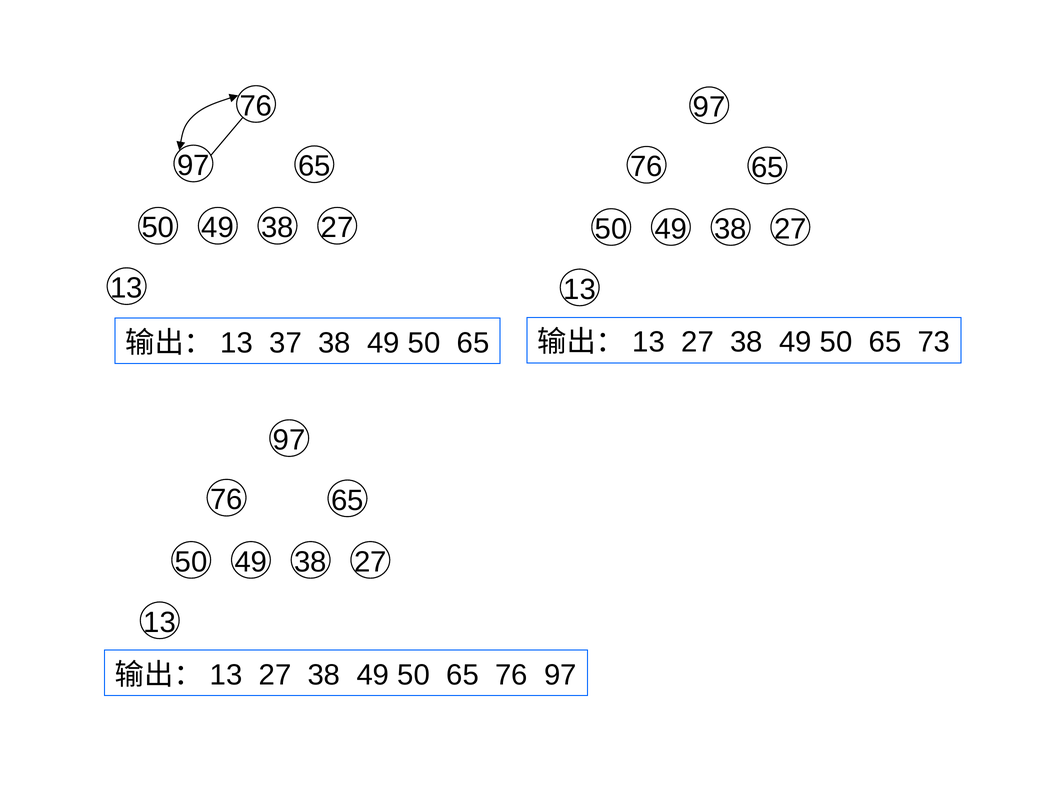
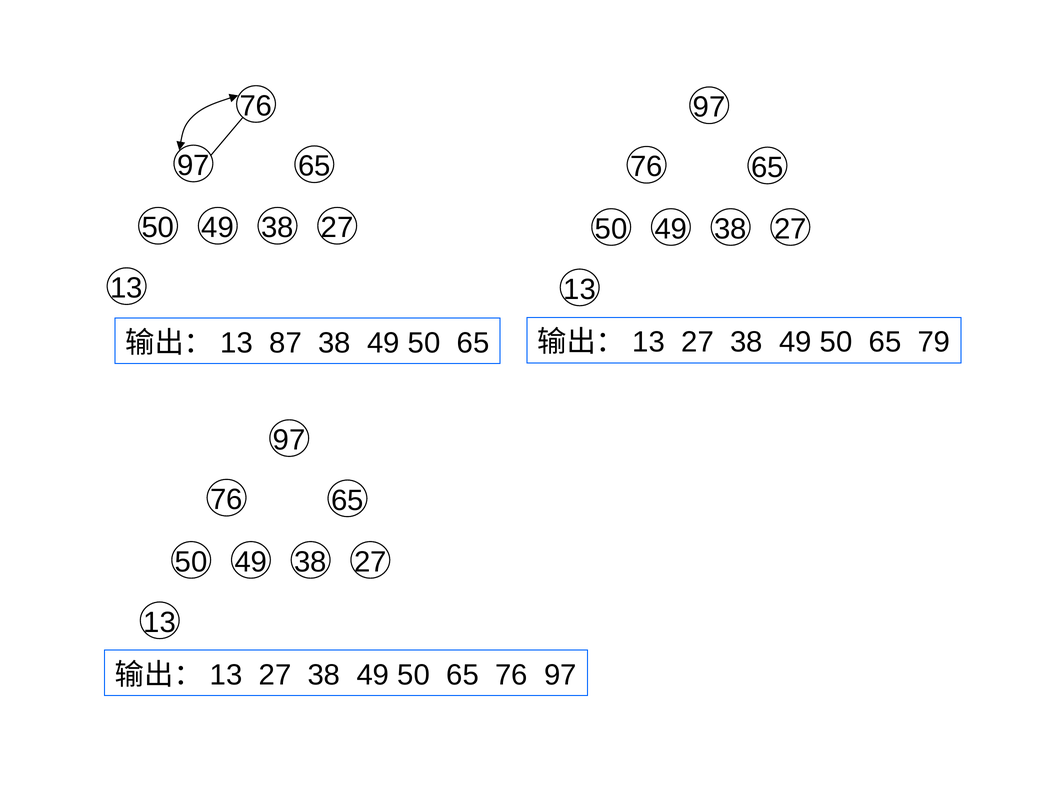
73: 73 -> 79
37: 37 -> 87
